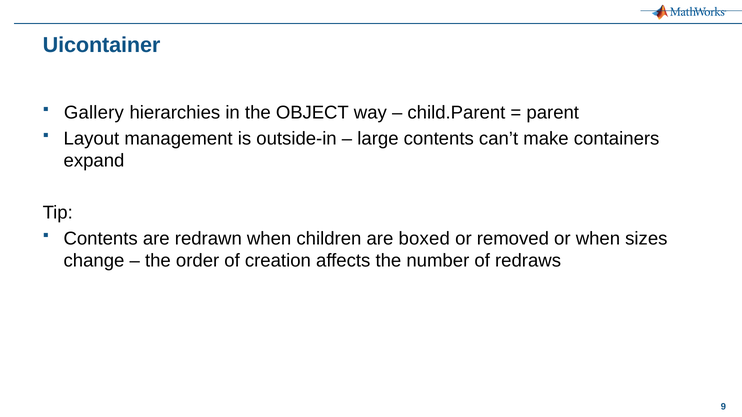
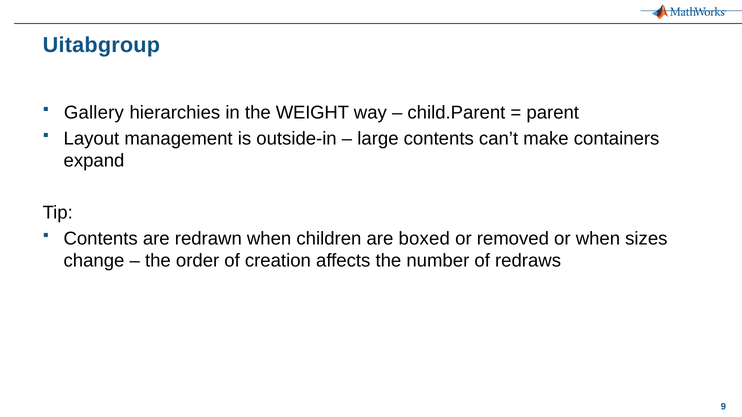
Uicontainer: Uicontainer -> Uitabgroup
OBJECT: OBJECT -> WEIGHT
